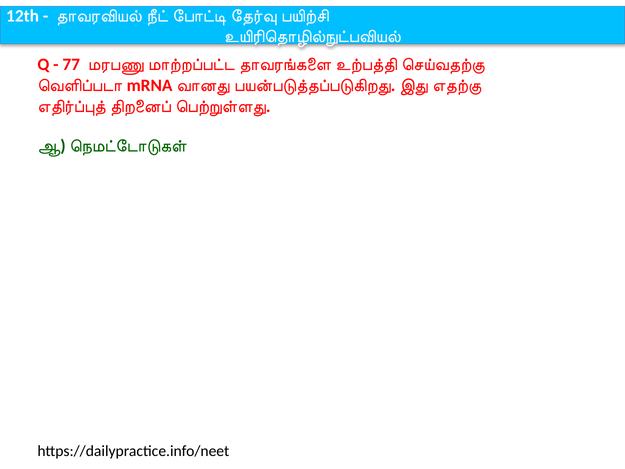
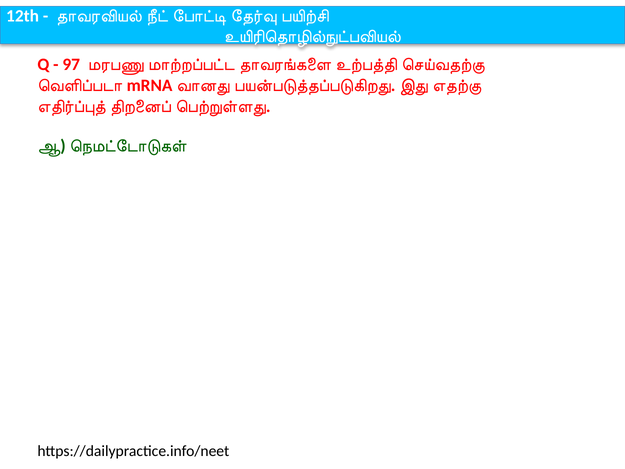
77: 77 -> 97
